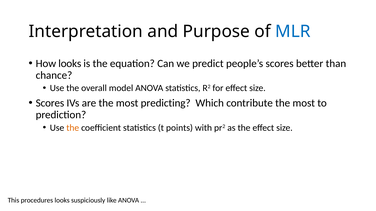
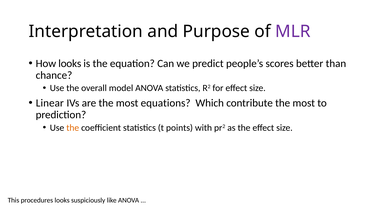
MLR colour: blue -> purple
Scores at (50, 103): Scores -> Linear
predicting: predicting -> equations
